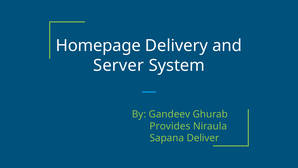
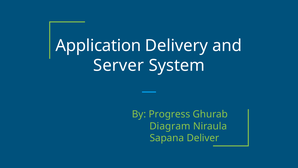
Homepage: Homepage -> Application
Gandeev: Gandeev -> Progress
Provides: Provides -> Diagram
